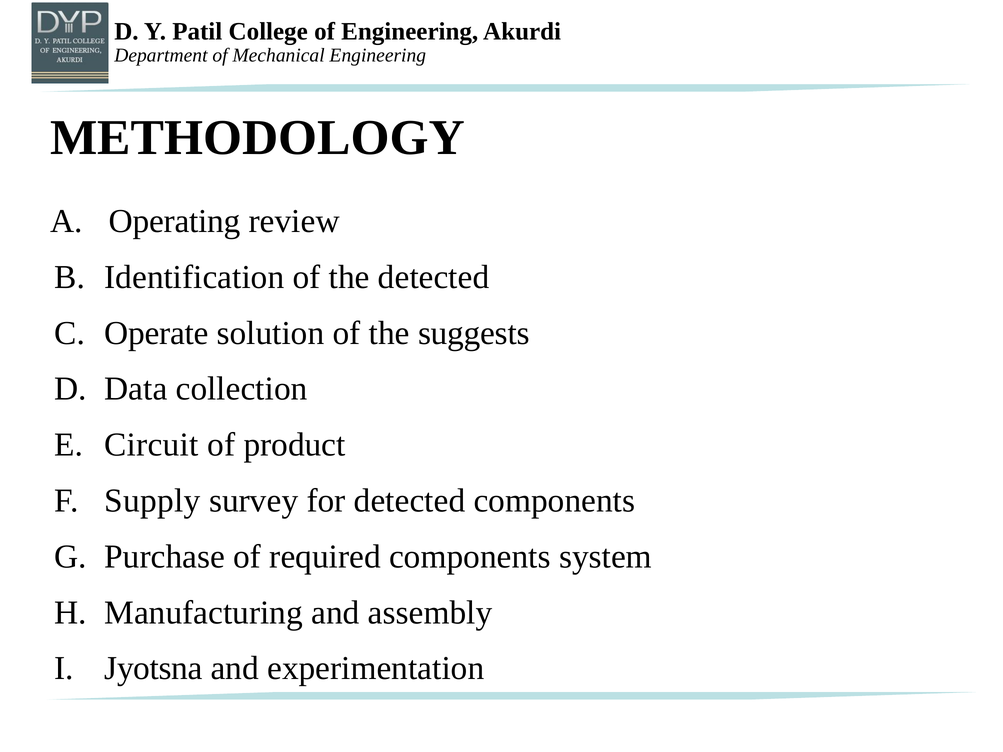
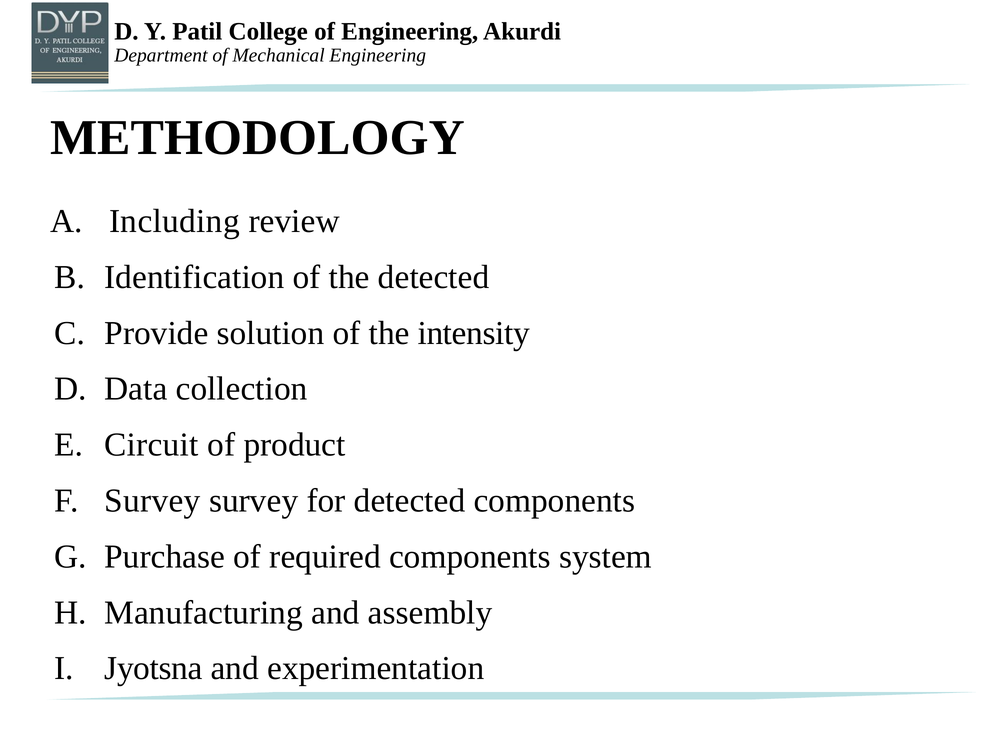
Operating: Operating -> Including
Operate: Operate -> Provide
suggests: suggests -> intensity
Supply at (152, 501): Supply -> Survey
